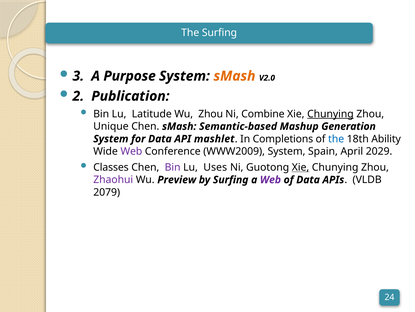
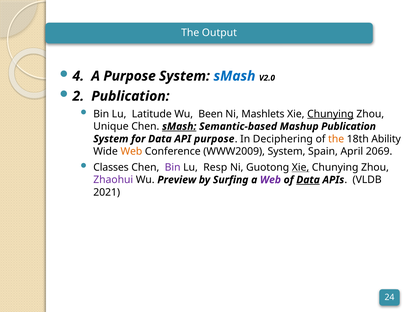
The Surfing: Surfing -> Output
3: 3 -> 4
sMash at (235, 76) colour: orange -> blue
Wu Zhou: Zhou -> Been
Combine: Combine -> Mashlets
sMash at (179, 126) underline: none -> present
Mashup Generation: Generation -> Publication
API mashlet: mashlet -> purpose
Completions: Completions -> Deciphering
the at (336, 139) colour: blue -> orange
Web at (131, 151) colour: purple -> orange
2029: 2029 -> 2069
Uses: Uses -> Resp
Data at (308, 179) underline: none -> present
2079: 2079 -> 2021
